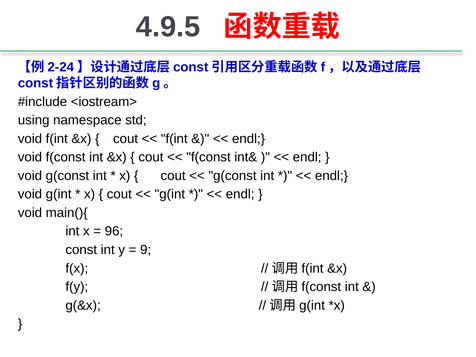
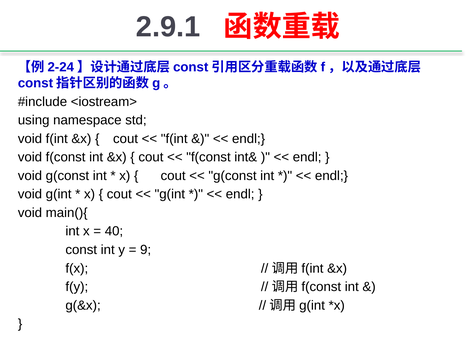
4.9.5: 4.9.5 -> 2.9.1
96: 96 -> 40
